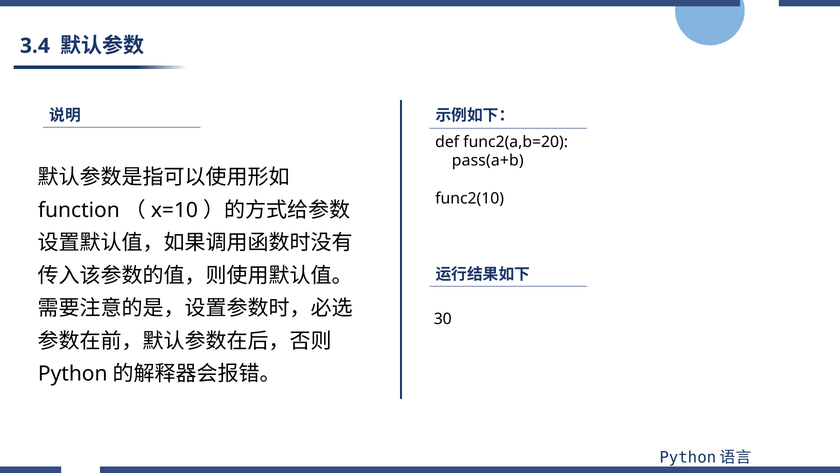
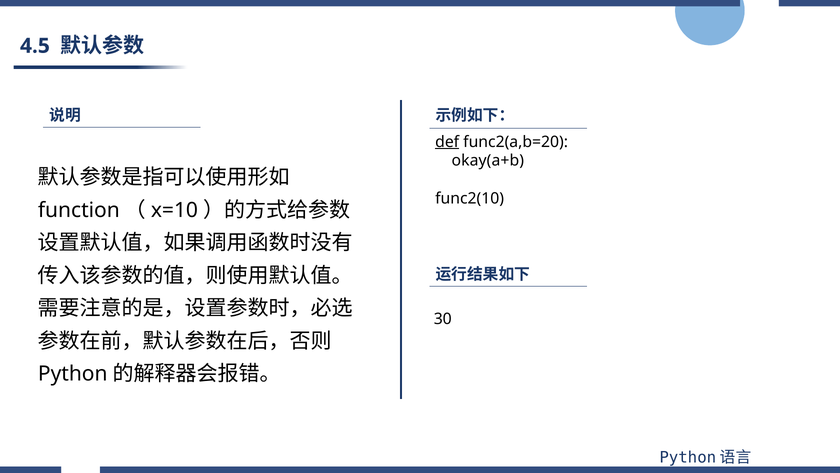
3.4: 3.4 -> 4.5
def underline: none -> present
pass(a+b: pass(a+b -> okay(a+b
